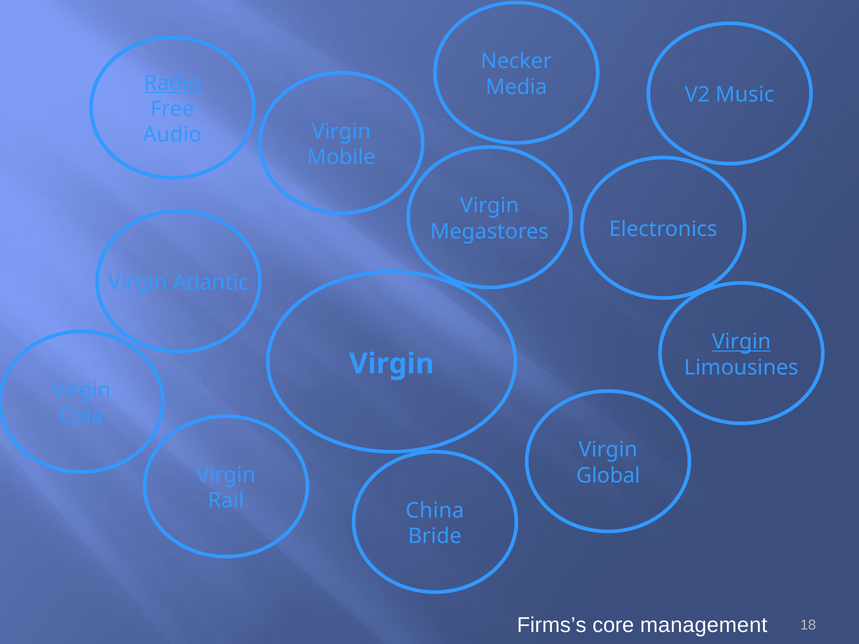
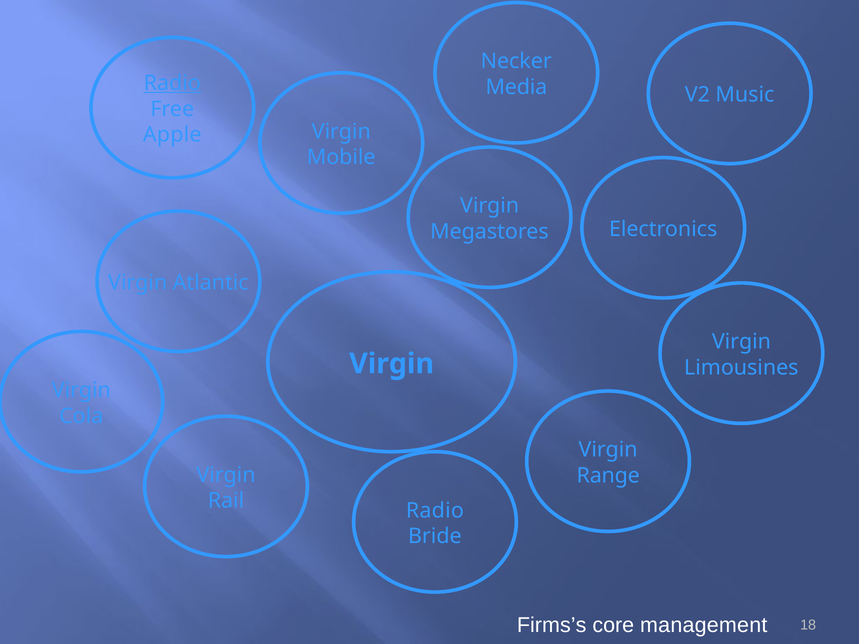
Audio: Audio -> Apple
Virgin at (741, 342) underline: present -> none
Global: Global -> Range
China at (435, 511): China -> Radio
